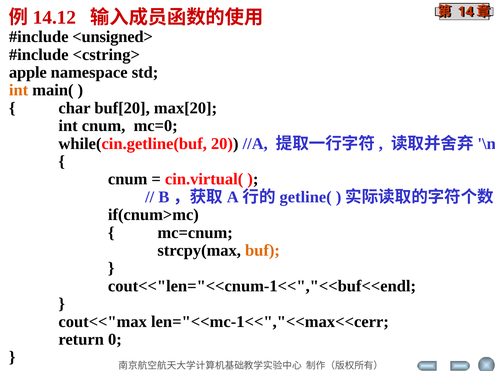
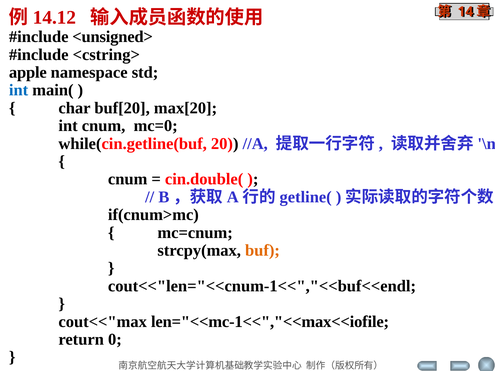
int at (19, 90) colour: orange -> blue
cin.virtual(: cin.virtual( -> cin.double(
len="<<mc-1<<","<<max<<cerr: len="<<mc-1<<","<<max<<cerr -> len="<<mc-1<<","<<max<<iofile
